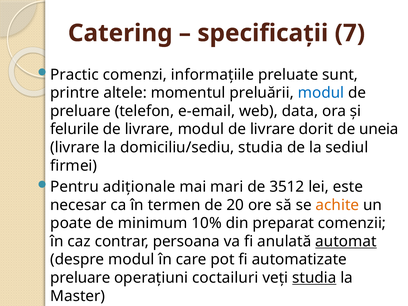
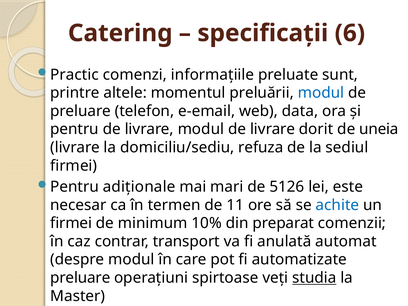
7: 7 -> 6
felurile at (75, 129): felurile -> pentru
domiciliu/sediu studia: studia -> refuza
3512: 3512 -> 5126
20: 20 -> 11
achite colour: orange -> blue
poate at (71, 223): poate -> firmei
persoana: persoana -> transport
automat underline: present -> none
coctailuri: coctailuri -> spirtoase
